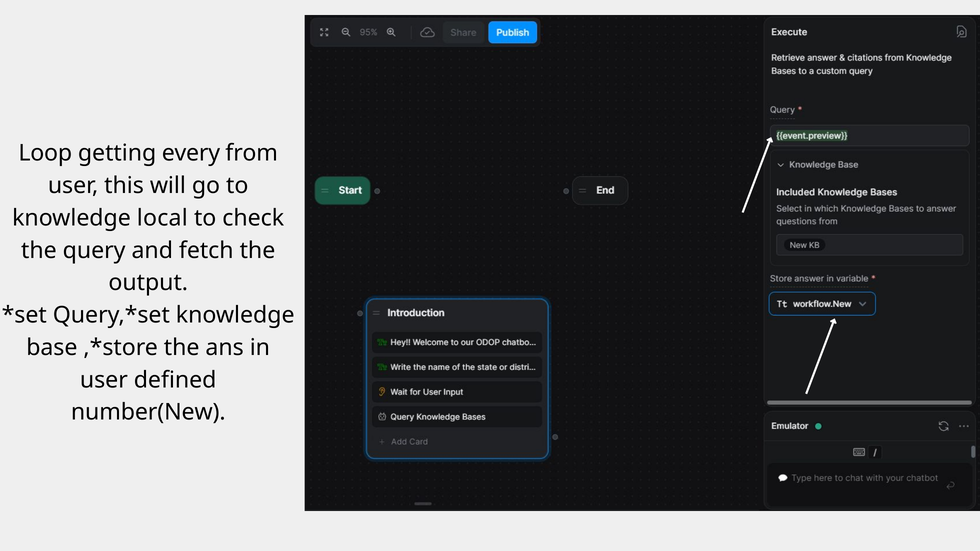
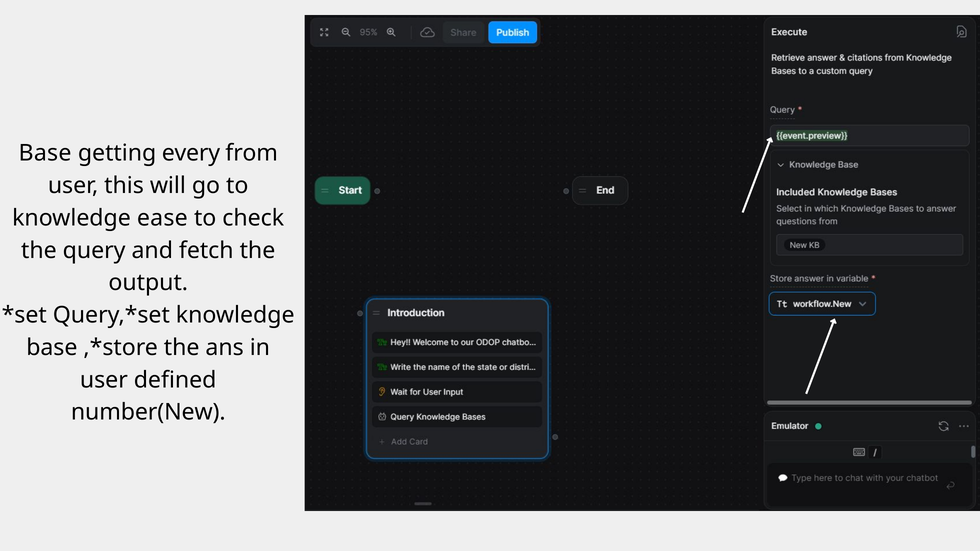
Loop at (45, 153): Loop -> Base
local: local -> ease
